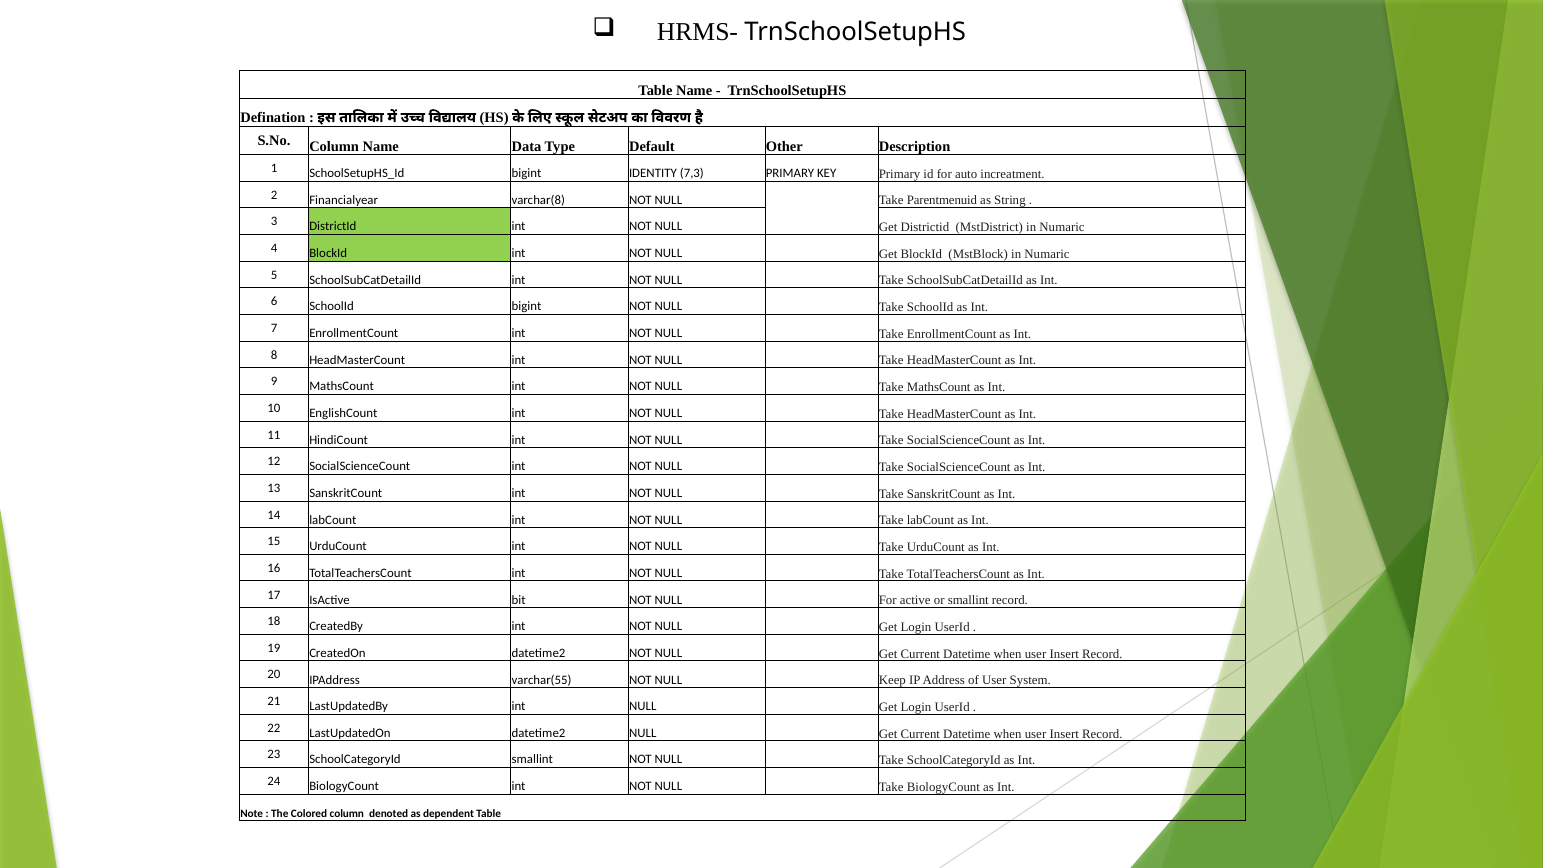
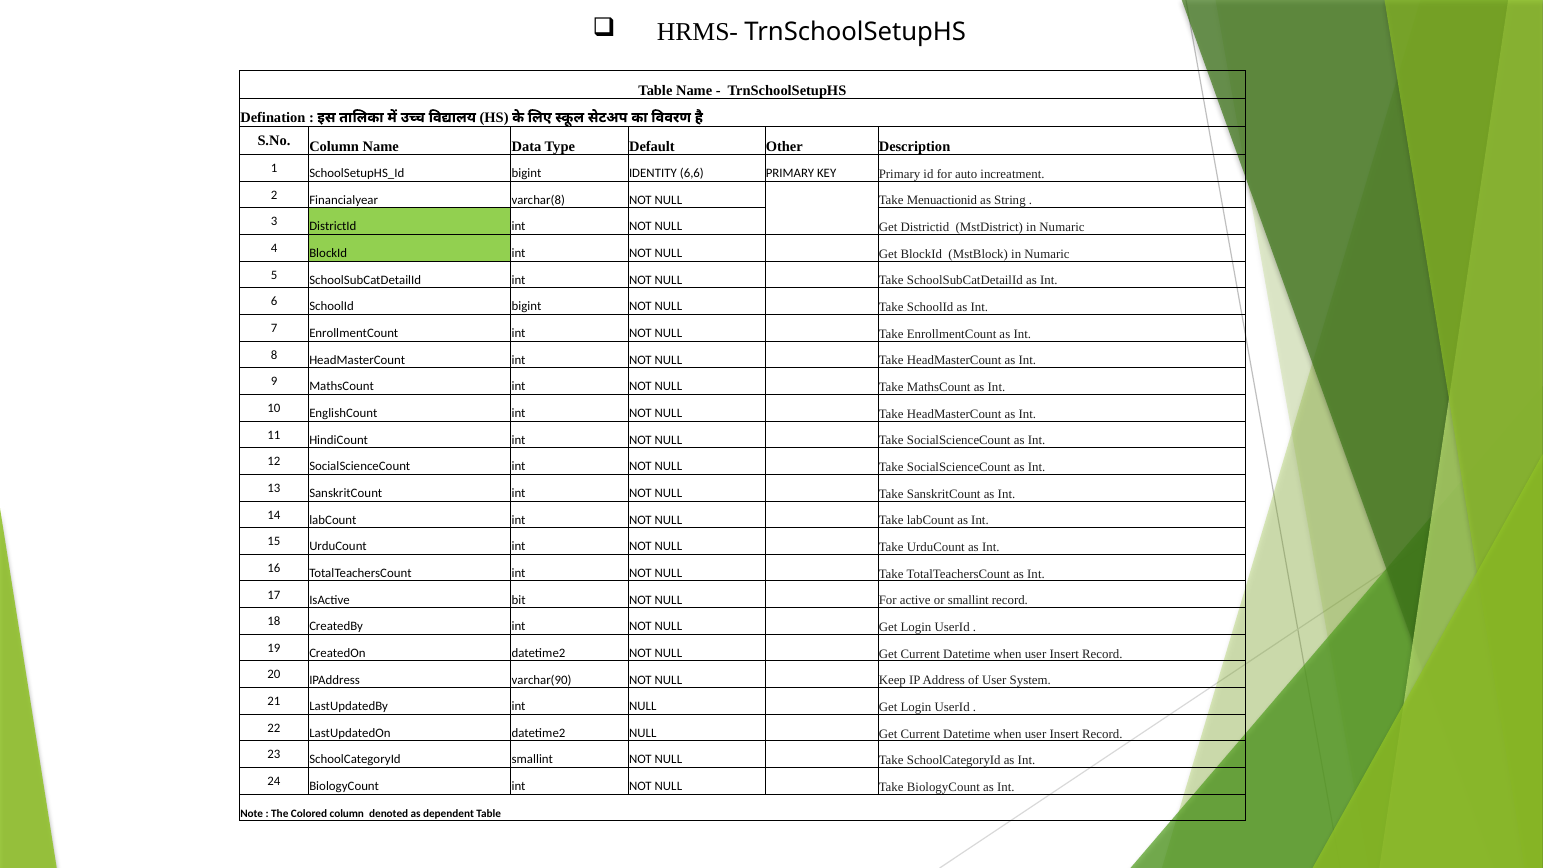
7,3: 7,3 -> 6,6
Parentmenuid: Parentmenuid -> Menuactionid
varchar(55: varchar(55 -> varchar(90
